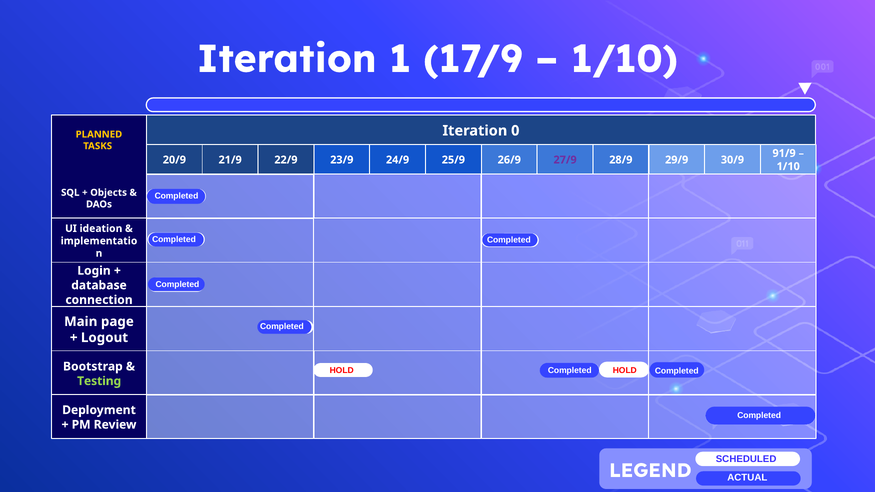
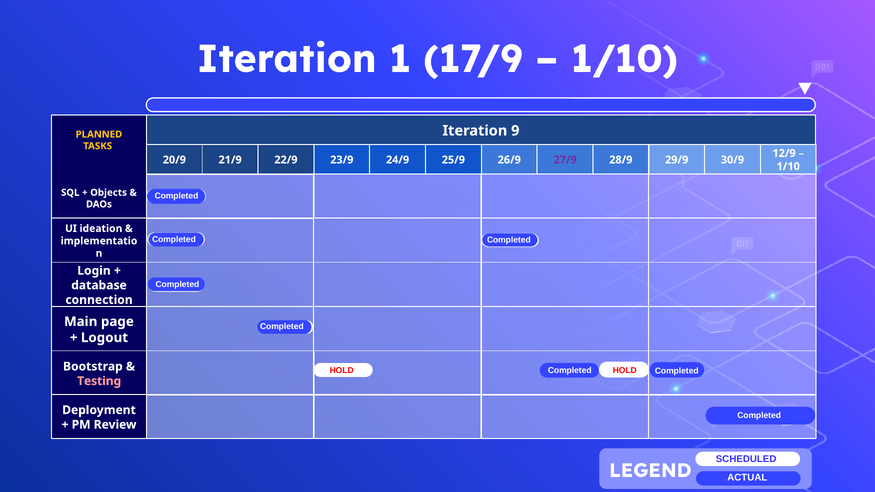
0: 0 -> 9
91/9: 91/9 -> 12/9
Testing colour: light green -> pink
